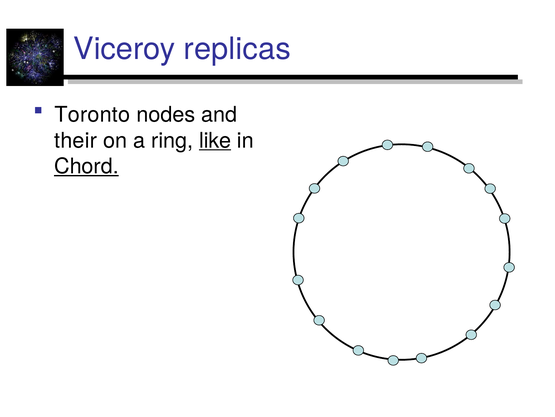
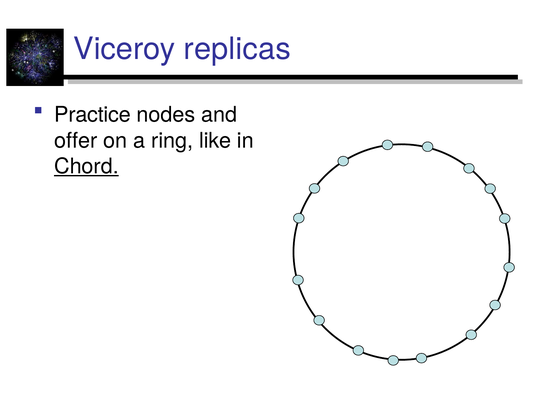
Toronto: Toronto -> Practice
their: their -> offer
like underline: present -> none
